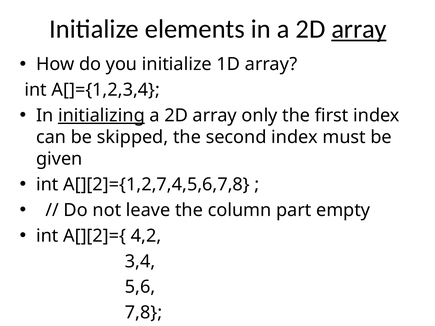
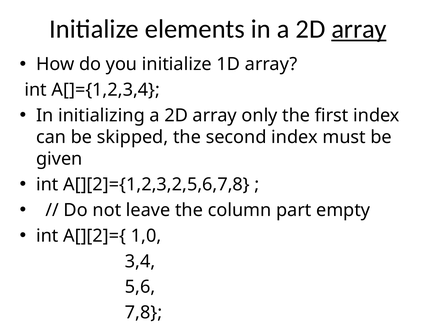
initializing underline: present -> none
A[][2]={1,2,7,4,5,6,7,8: A[][2]={1,2,7,4,5,6,7,8 -> A[][2]={1,2,3,2,5,6,7,8
4,2: 4,2 -> 1,0
